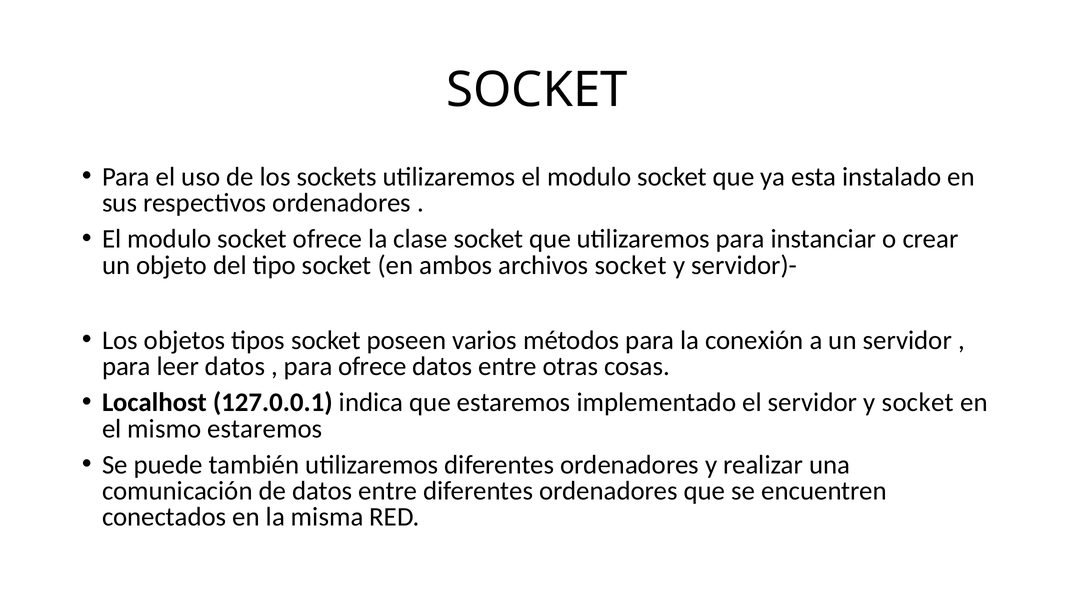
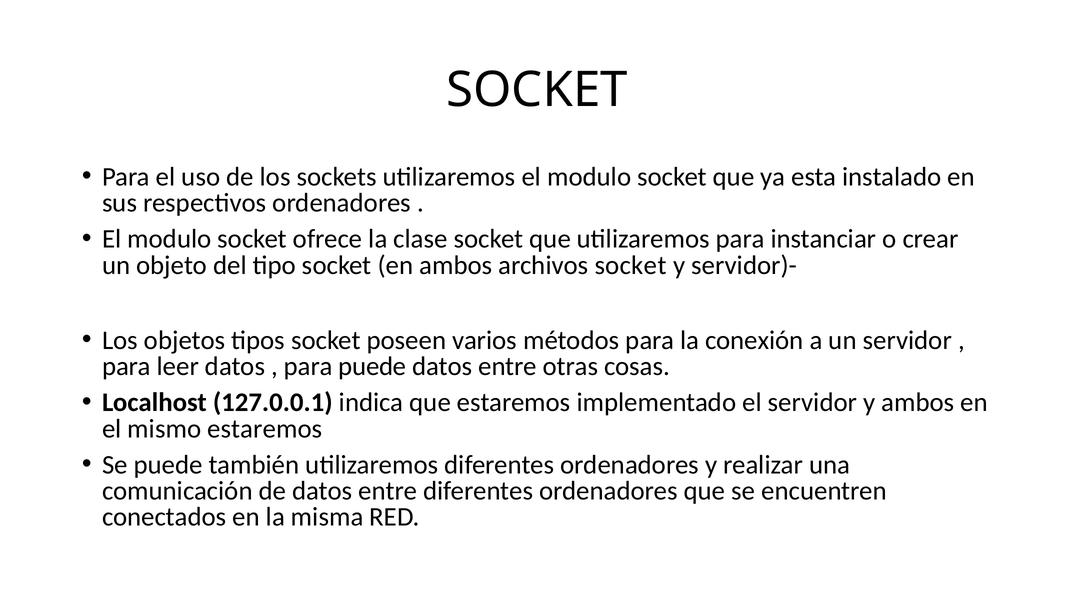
para ofrece: ofrece -> puede
y socket: socket -> ambos
